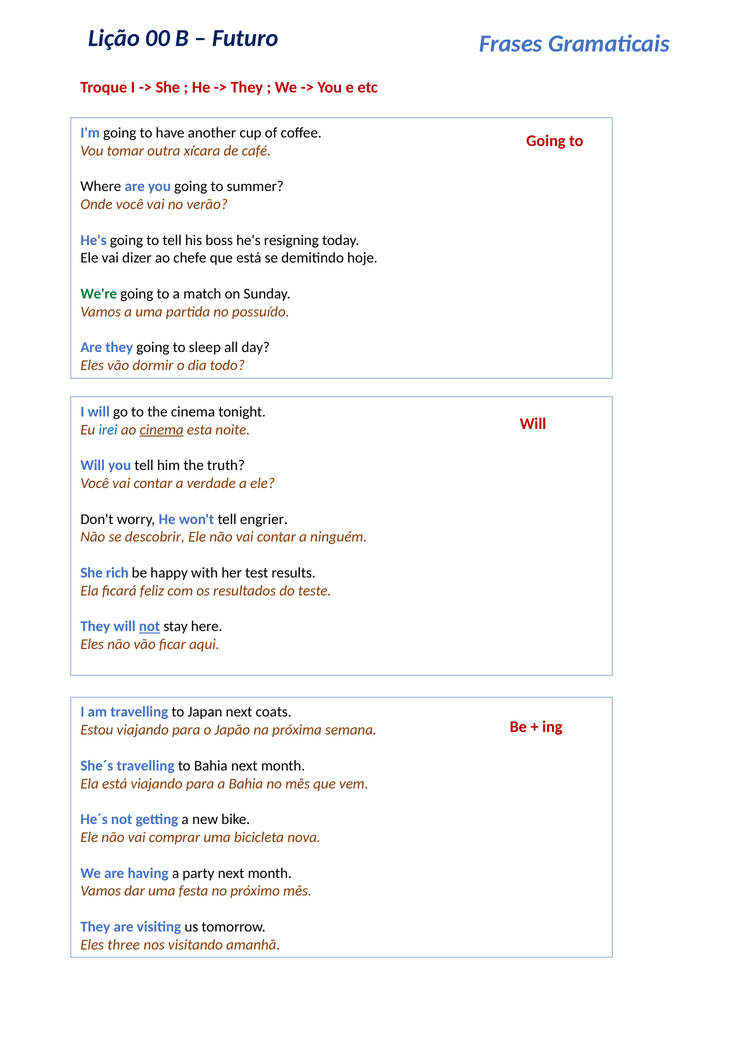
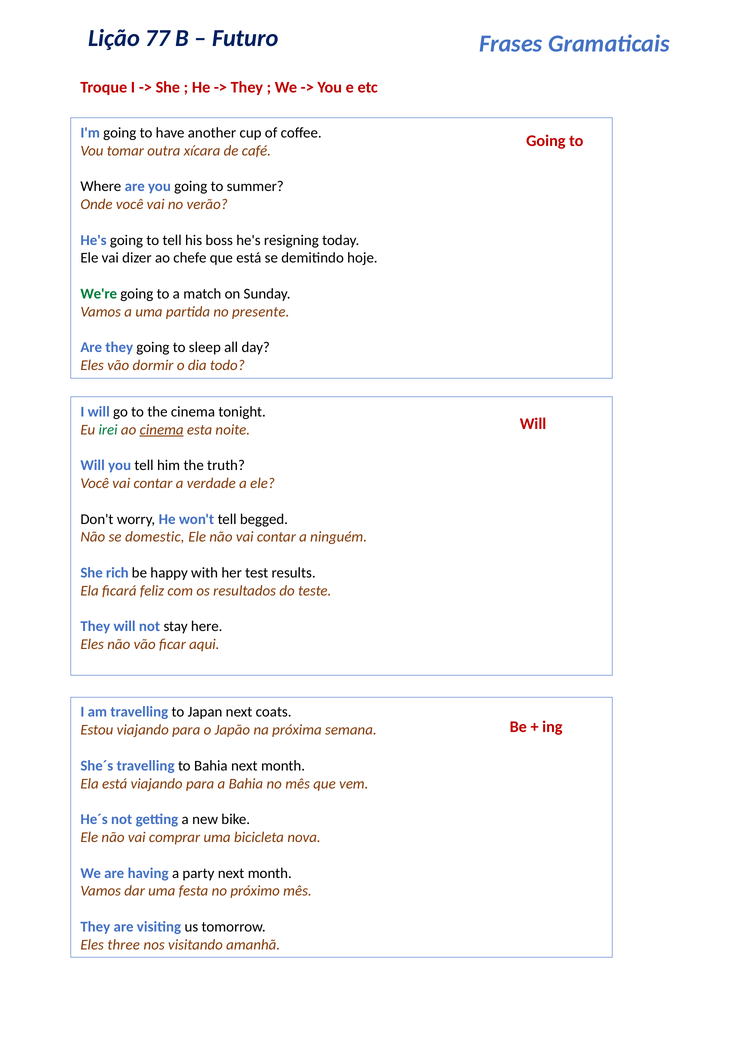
00: 00 -> 77
possuído: possuído -> presente
irei colour: blue -> green
engrier: engrier -> begged
descobrir: descobrir -> domestic
not at (150, 626) underline: present -> none
